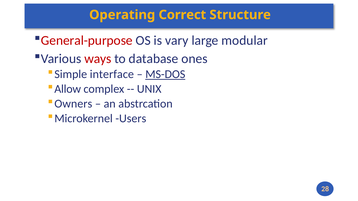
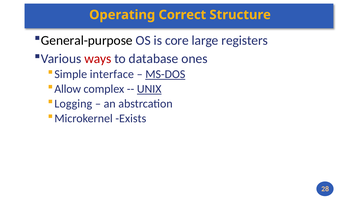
General-purpose colour: red -> black
vary: vary -> core
modular: modular -> registers
UNIX underline: none -> present
Owners: Owners -> Logging
Users: Users -> Exists
